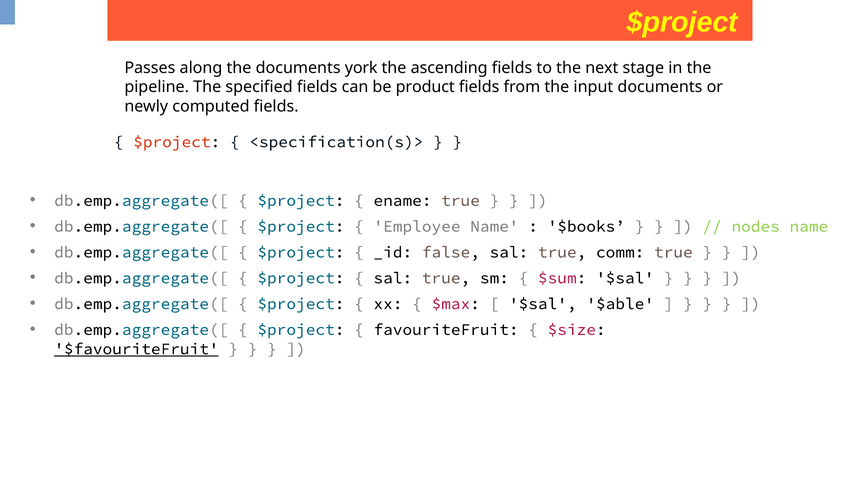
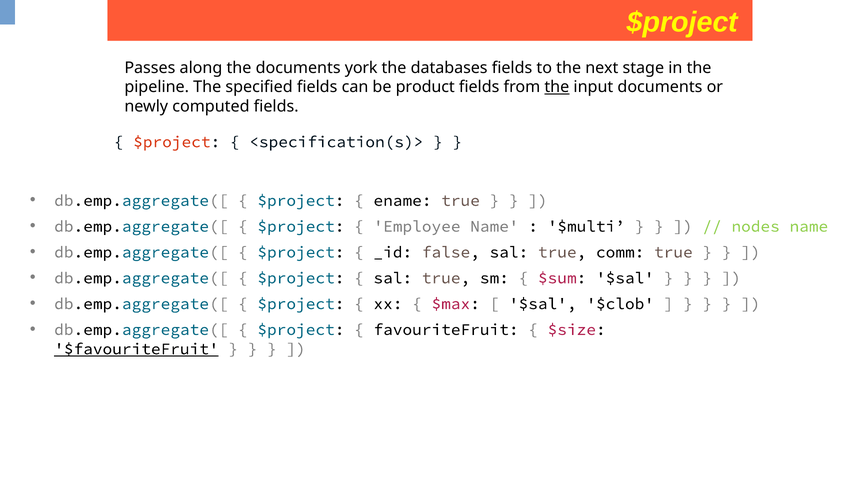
ascending: ascending -> databases
the at (557, 87) underline: none -> present
$books: $books -> $multi
$able: $able -> $clob
